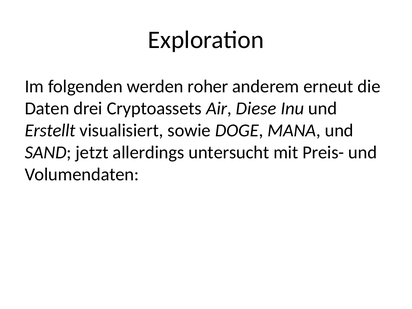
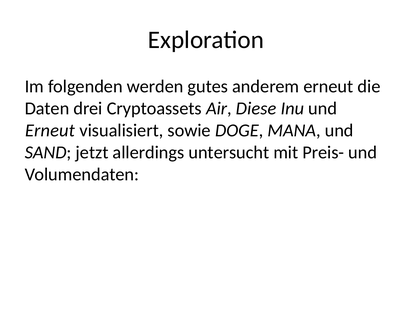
roher: roher -> gutes
Erstellt at (50, 130): Erstellt -> Erneut
